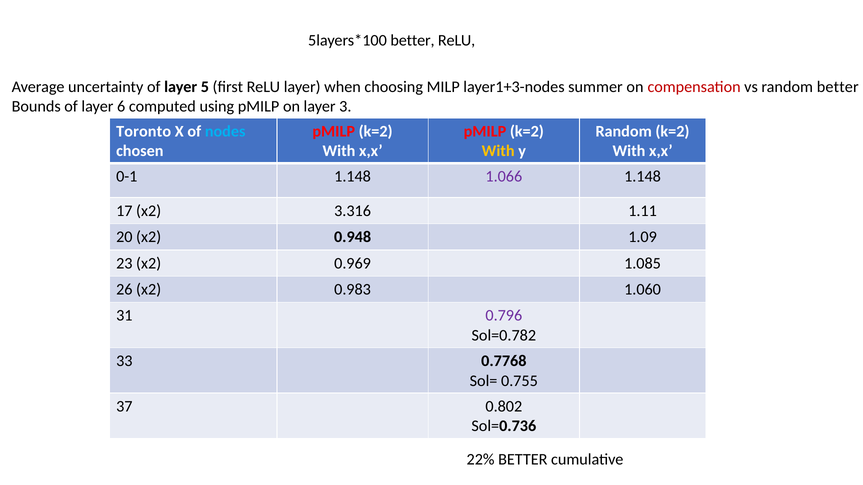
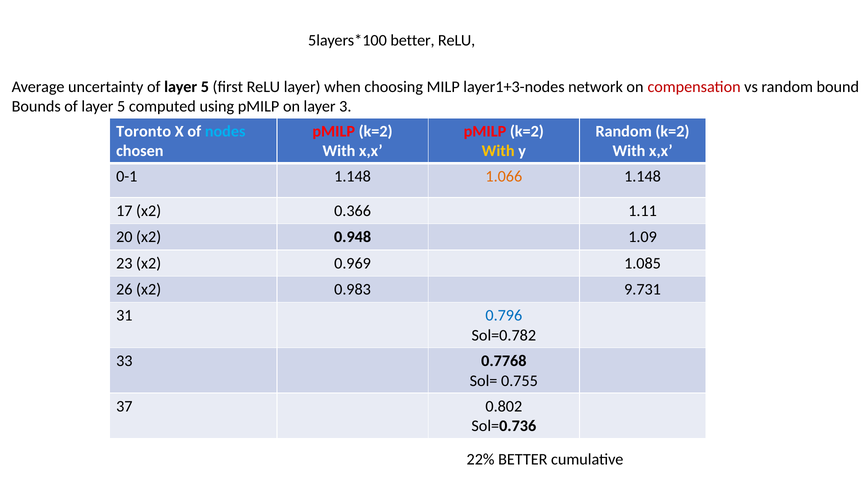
summer: summer -> network
random better: better -> bound
Bounds of layer 6: 6 -> 5
1.066 colour: purple -> orange
3.316: 3.316 -> 0.366
1.060: 1.060 -> 9.731
0.796 colour: purple -> blue
